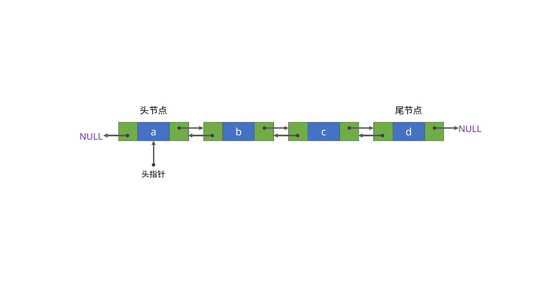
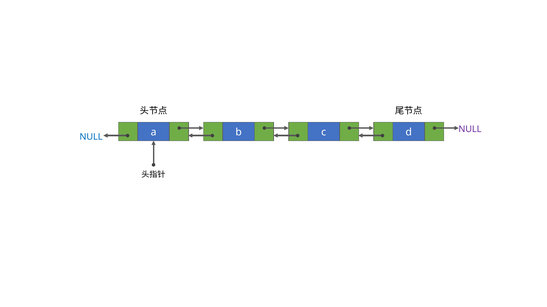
NULL at (91, 137) colour: purple -> blue
